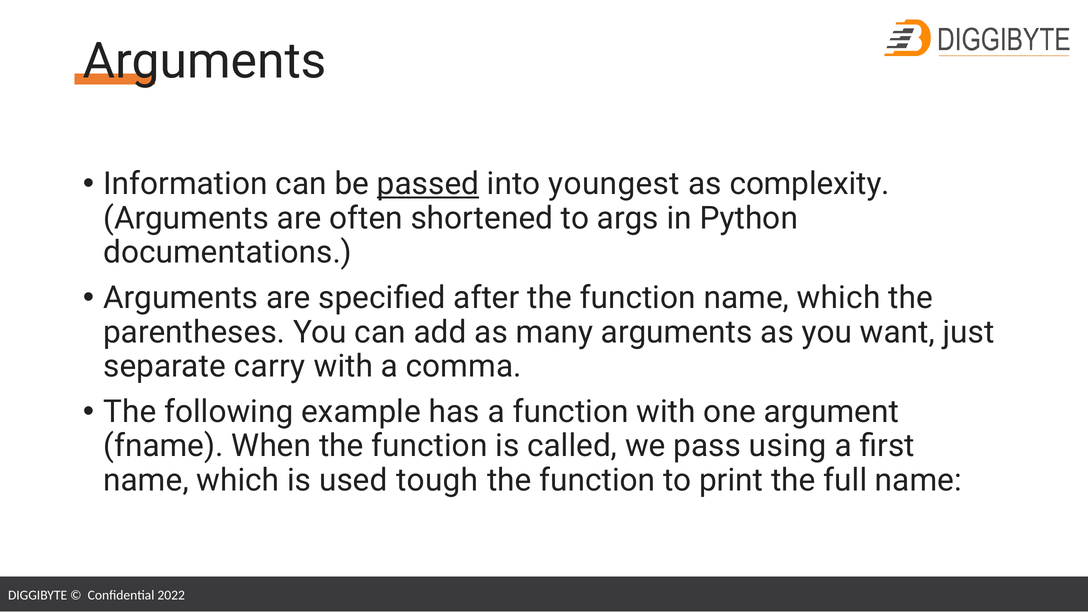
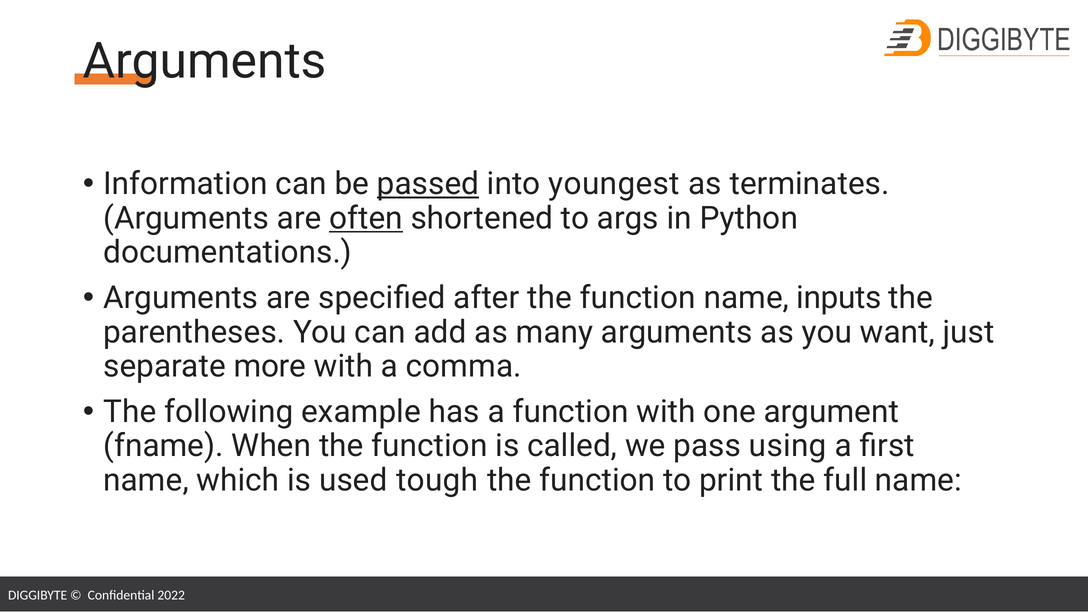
complexity: complexity -> terminates
often underline: none -> present
function name which: which -> inputs
carry: carry -> more
